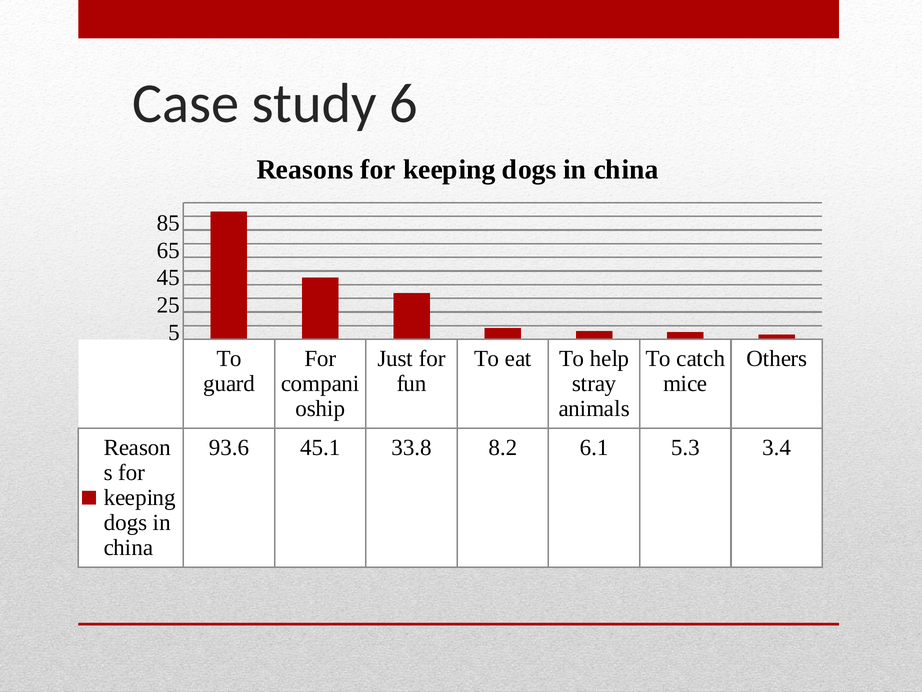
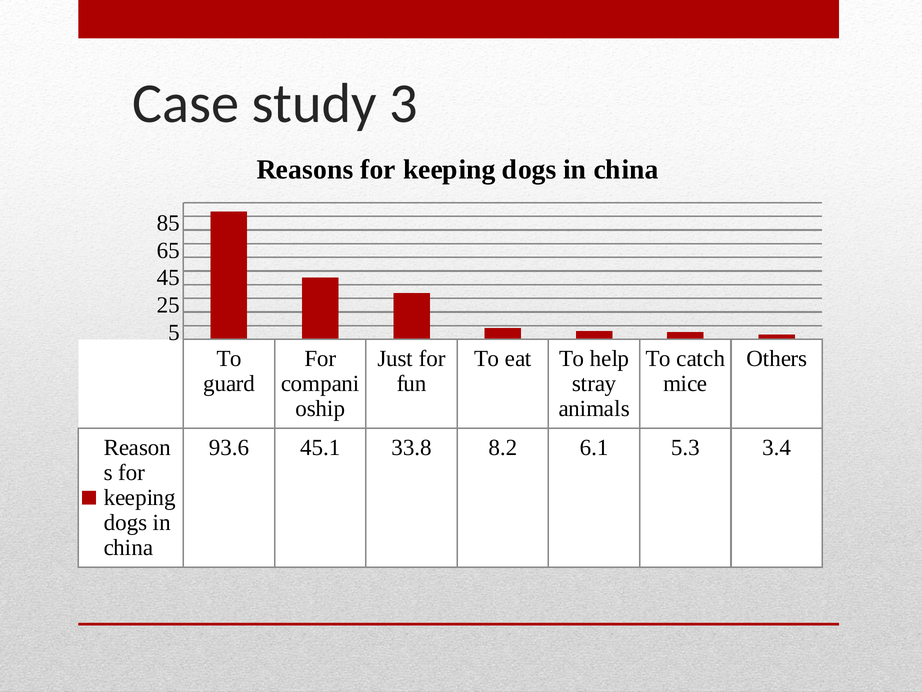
6: 6 -> 3
